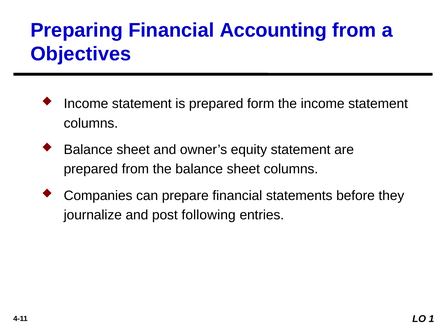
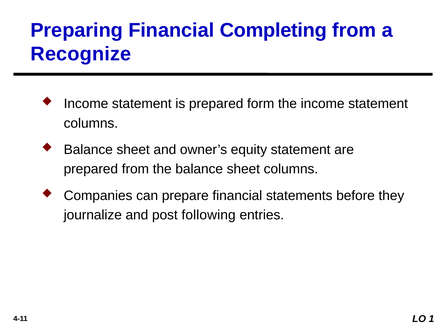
Accounting: Accounting -> Completing
Objectives: Objectives -> Recognize
